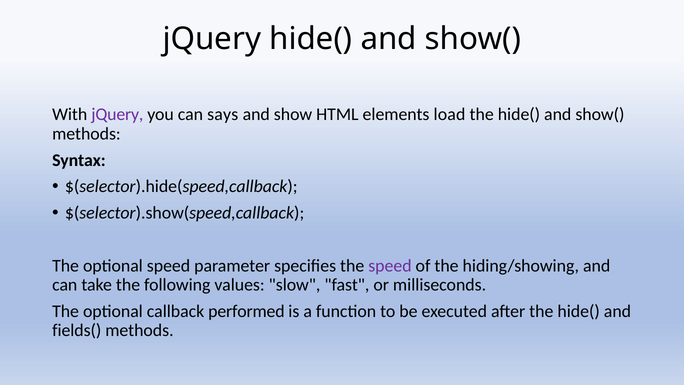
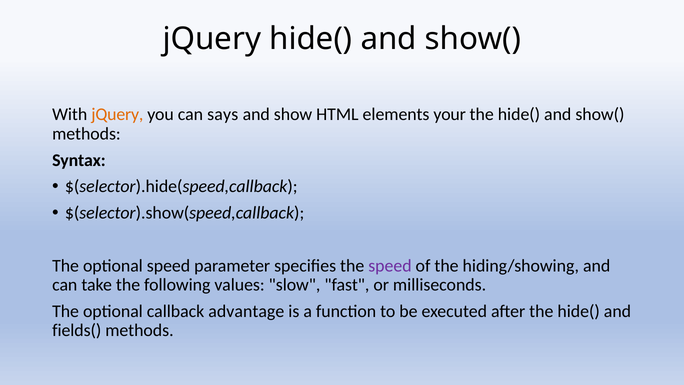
jQuery at (117, 114) colour: purple -> orange
load: load -> your
performed: performed -> advantage
